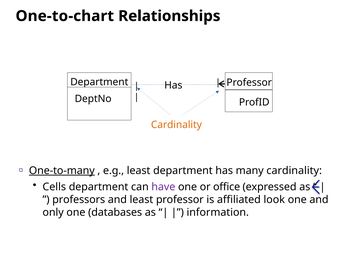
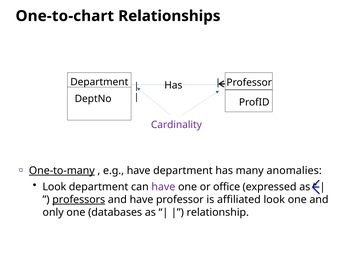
Cardinality at (176, 125) colour: orange -> purple
e.g least: least -> have
many cardinality: cardinality -> anomalies
Cells at (54, 187): Cells -> Look
professors underline: none -> present
and least: least -> have
information: information -> relationship
